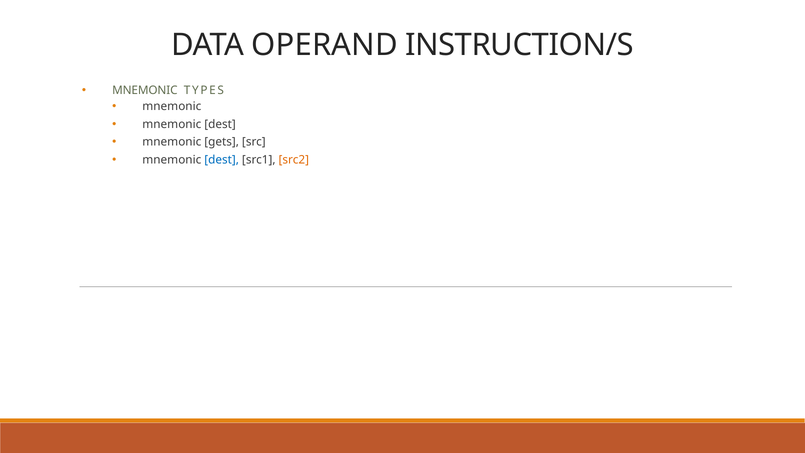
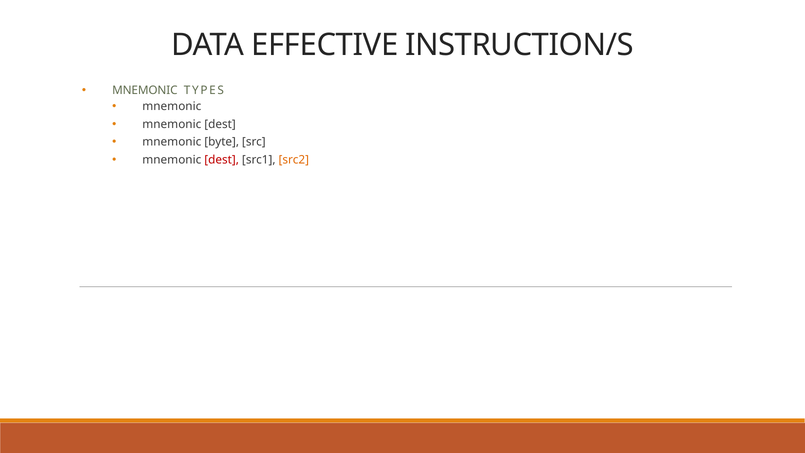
OPERAND: OPERAND -> EFFECTIVE
gets: gets -> byte
dest at (222, 160) colour: blue -> red
